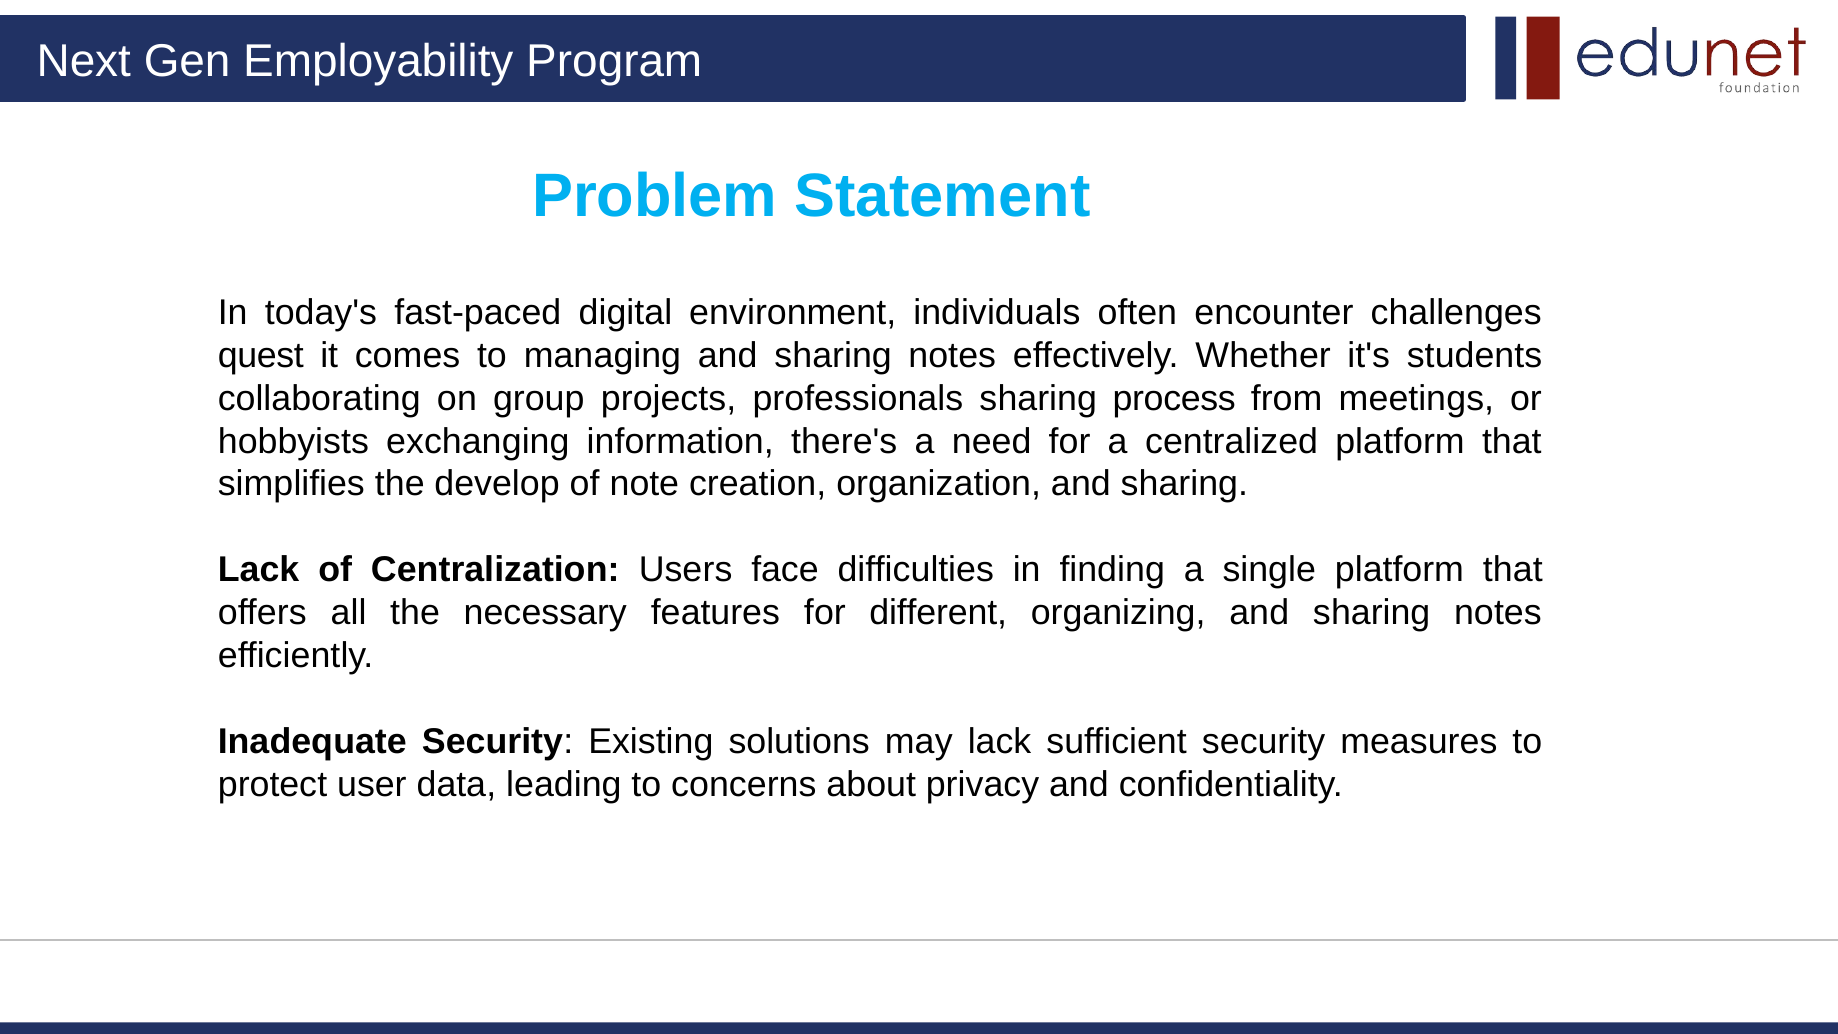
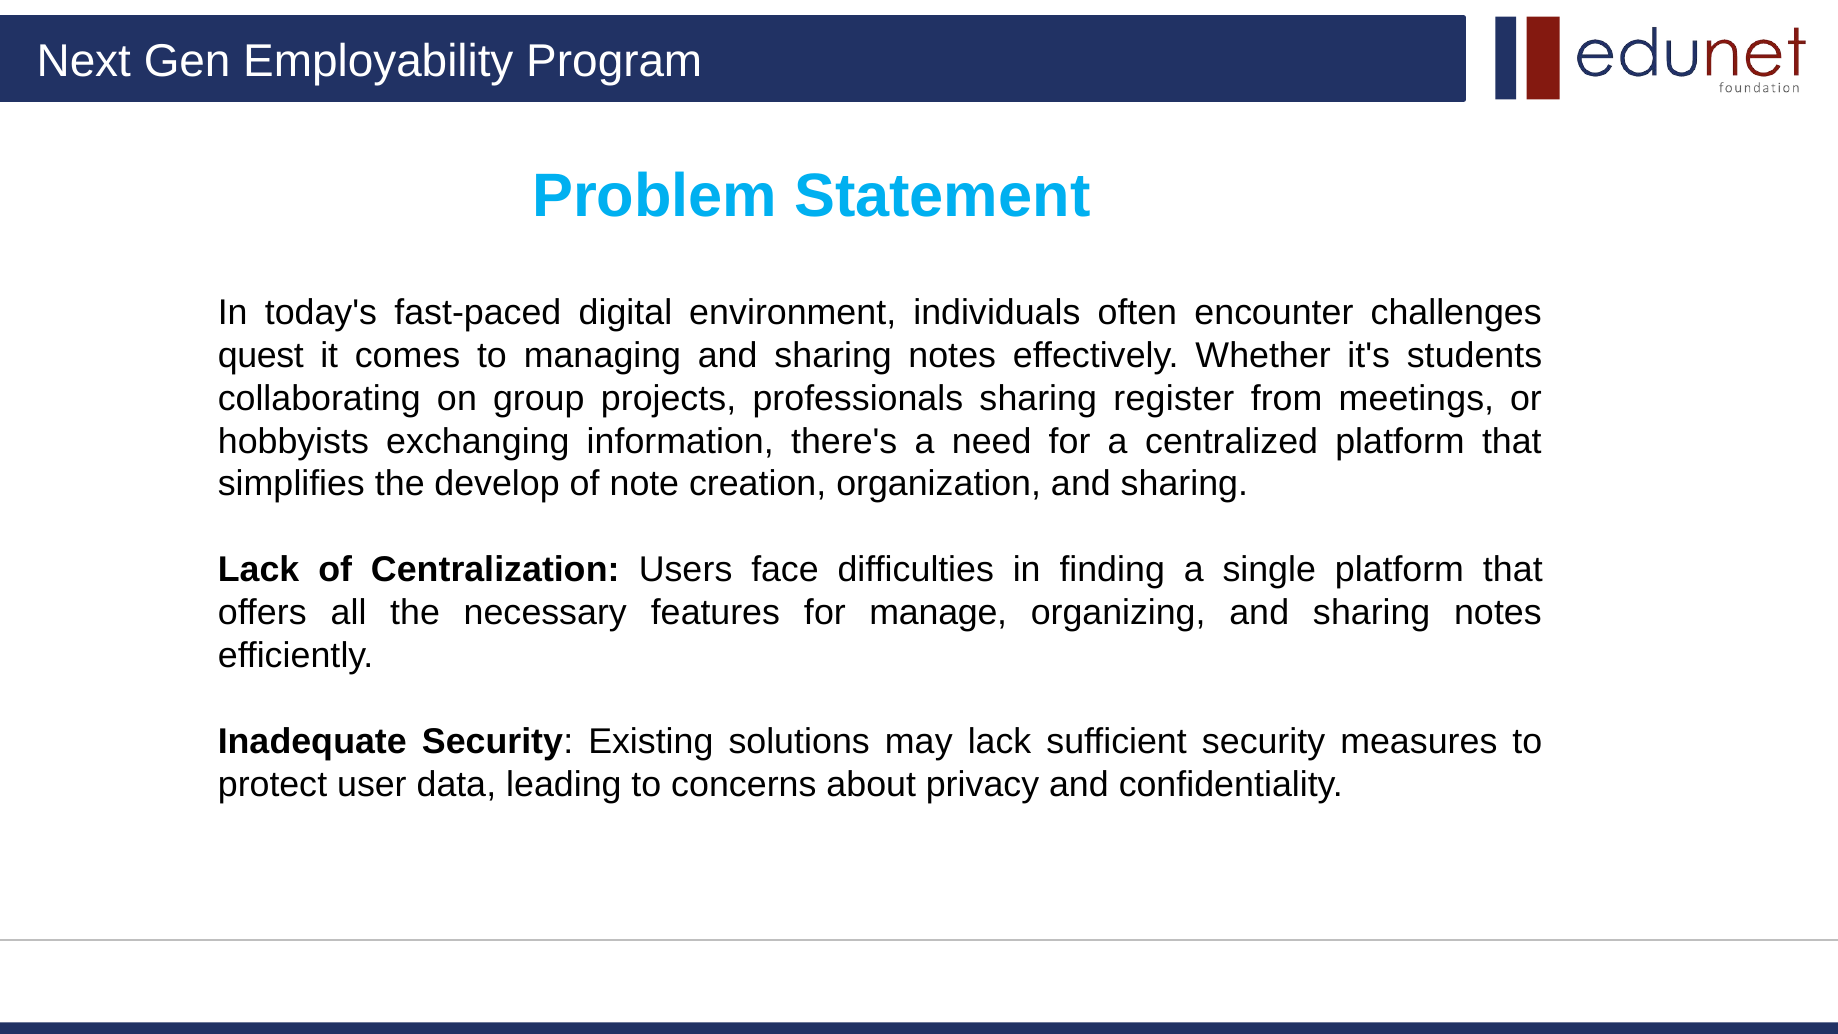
process: process -> register
different: different -> manage
